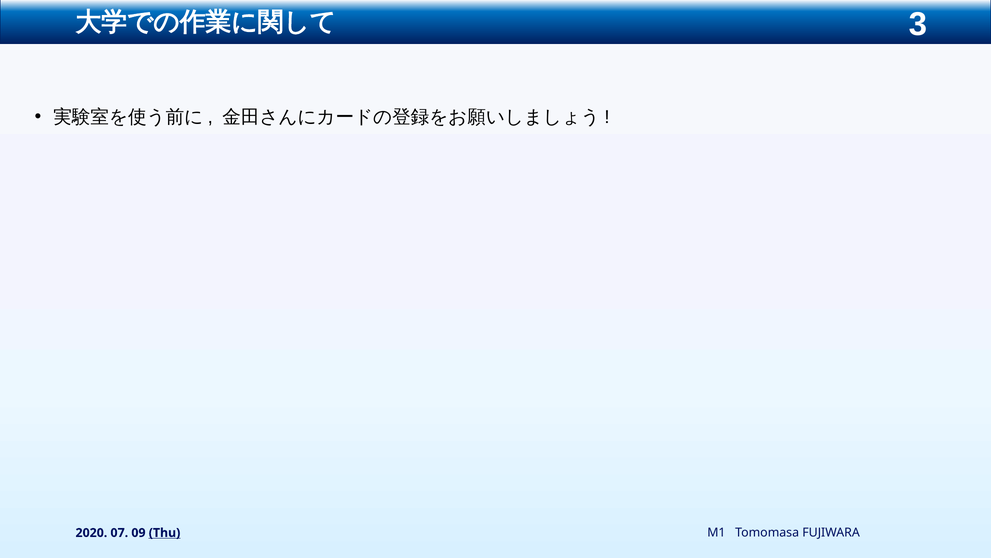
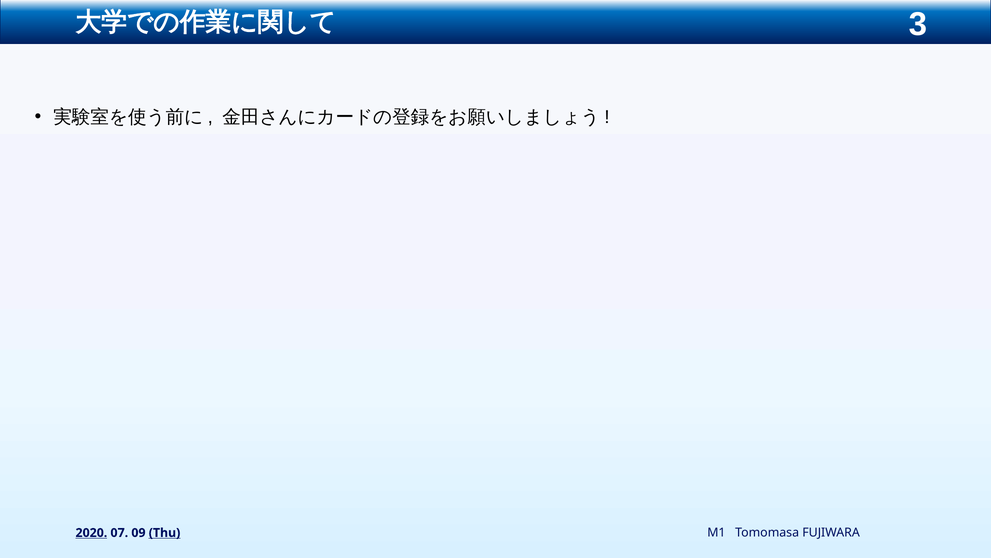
2020 underline: none -> present
